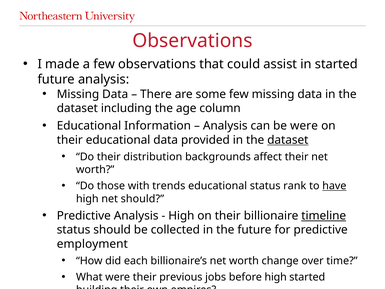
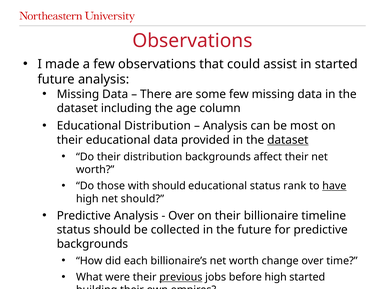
Educational Information: Information -> Distribution
be were: were -> most
with trends: trends -> should
High at (181, 216): High -> Over
timeline underline: present -> none
employment at (92, 244): employment -> backgrounds
previous underline: none -> present
